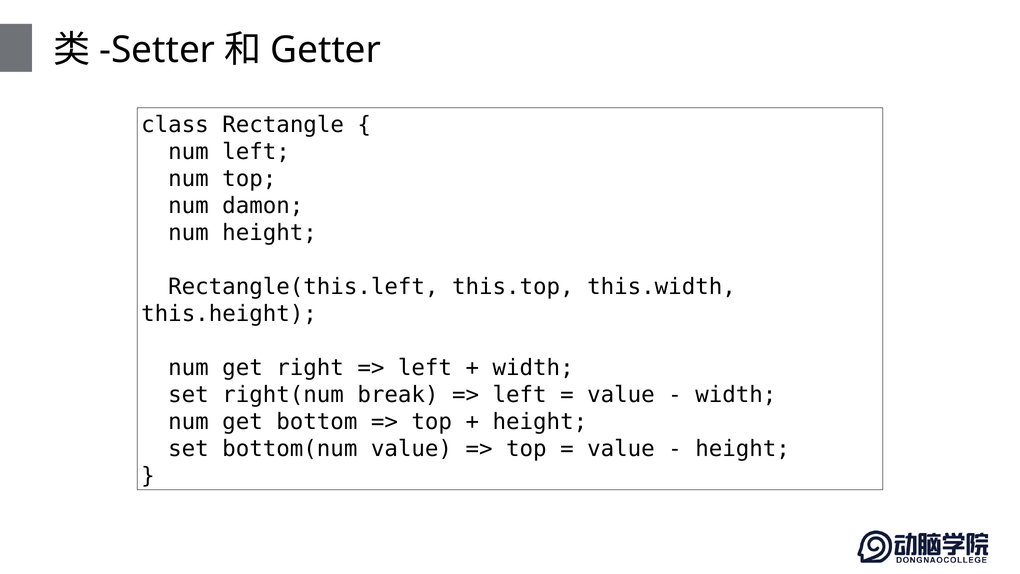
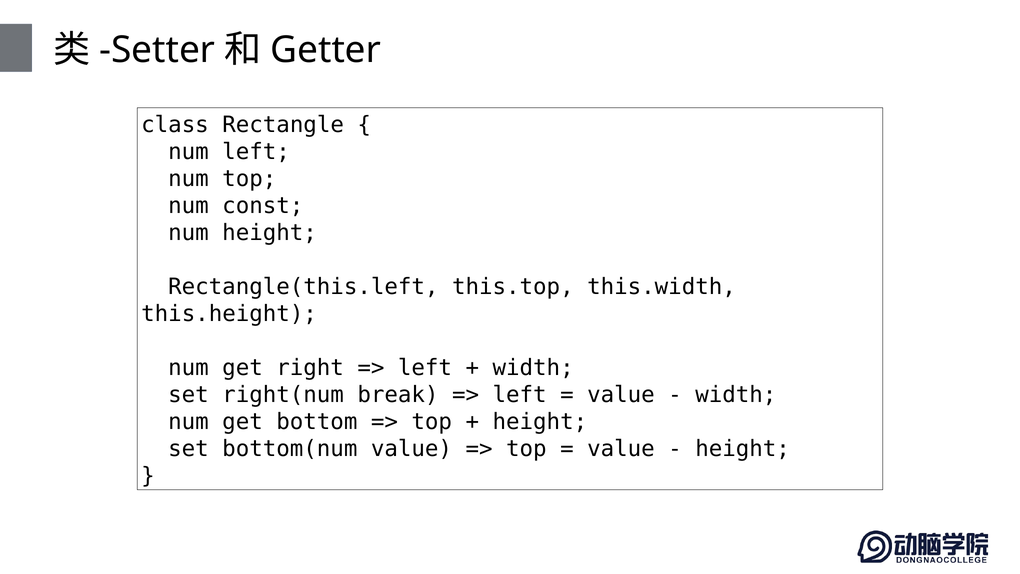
damon: damon -> const
